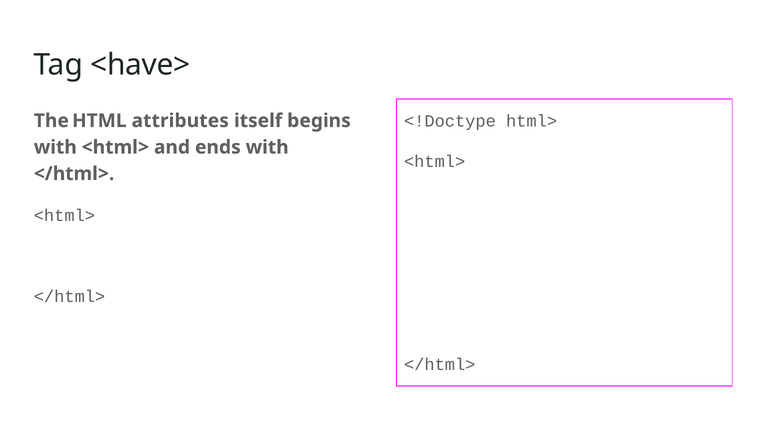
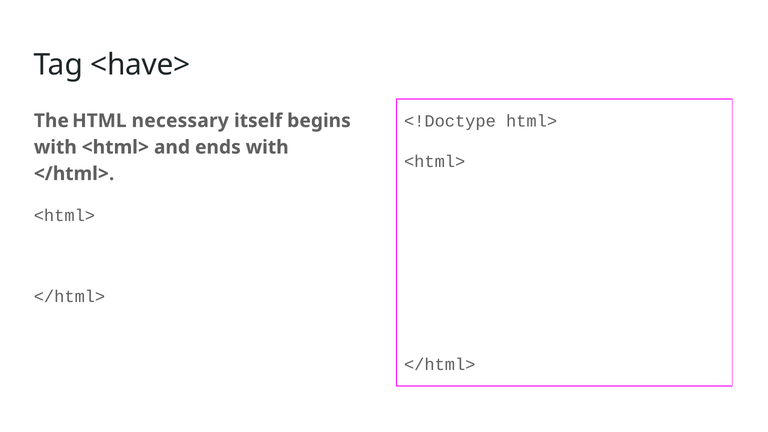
attributes: attributes -> necessary
